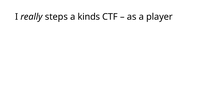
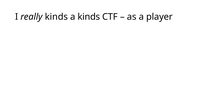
really steps: steps -> kinds
